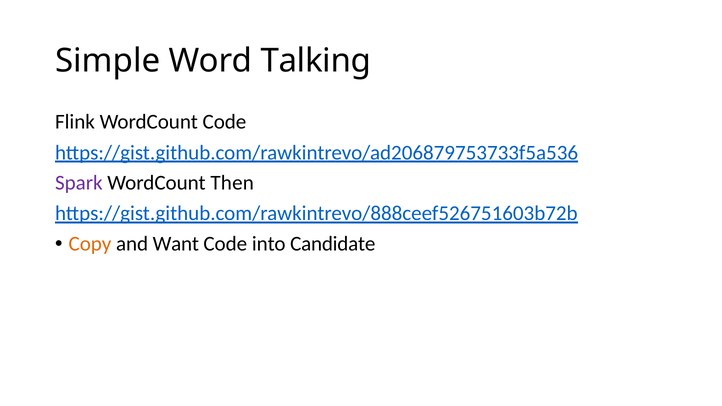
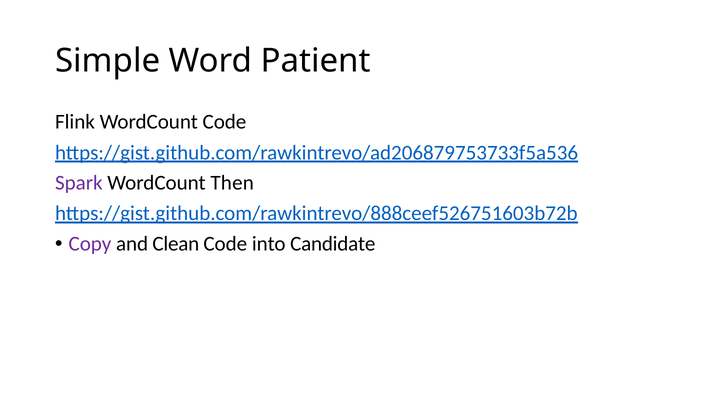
Talking: Talking -> Patient
Copy colour: orange -> purple
Want: Want -> Clean
